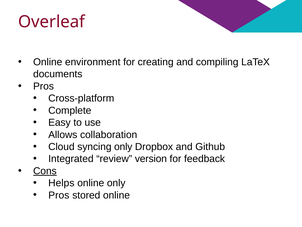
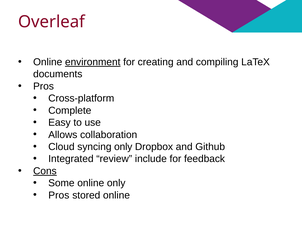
environment underline: none -> present
version: version -> include
Helps: Helps -> Some
